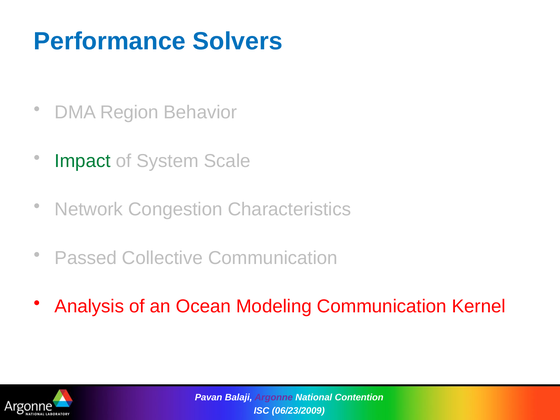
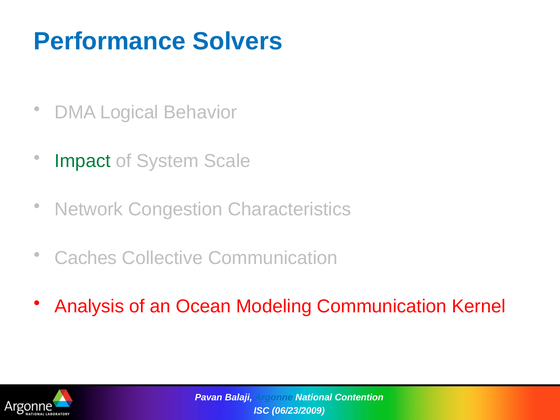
Region: Region -> Logical
Passed: Passed -> Caches
Argonne colour: purple -> blue
